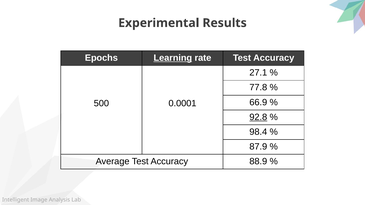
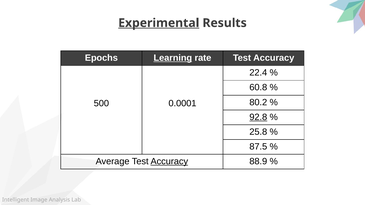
Experimental underline: none -> present
27.1: 27.1 -> 22.4
77.8: 77.8 -> 60.8
66.9: 66.9 -> 80.2
98.4: 98.4 -> 25.8
87.9: 87.9 -> 87.5
Accuracy at (169, 162) underline: none -> present
